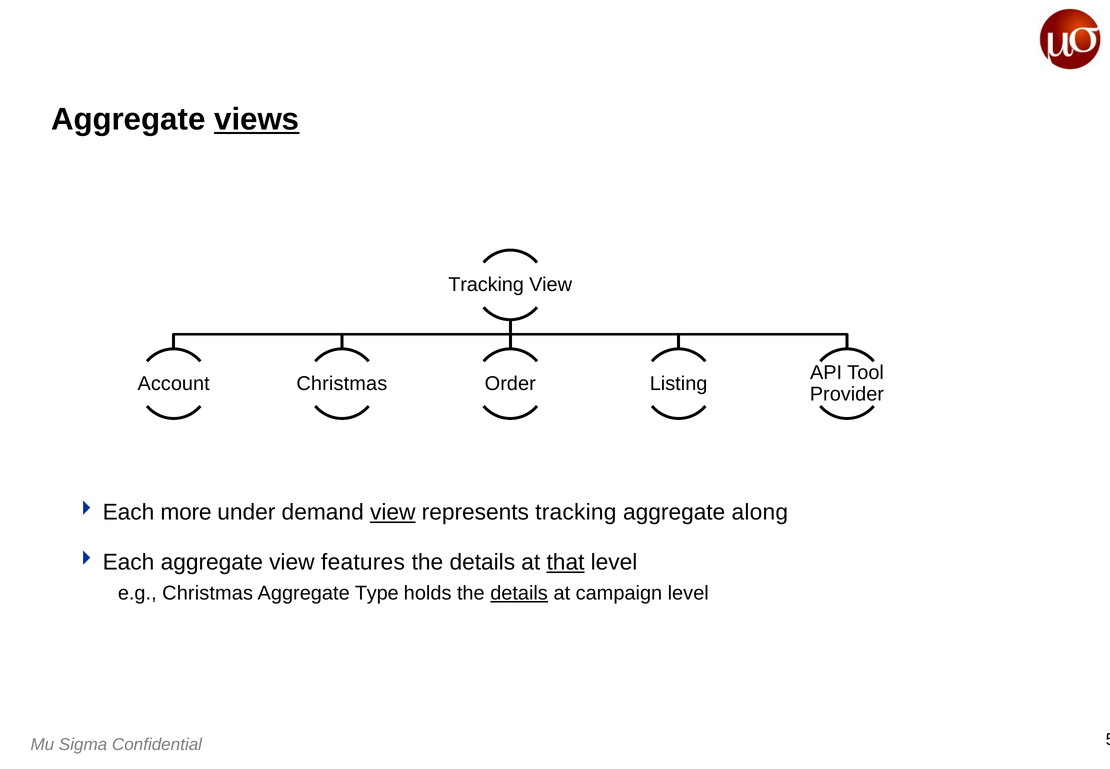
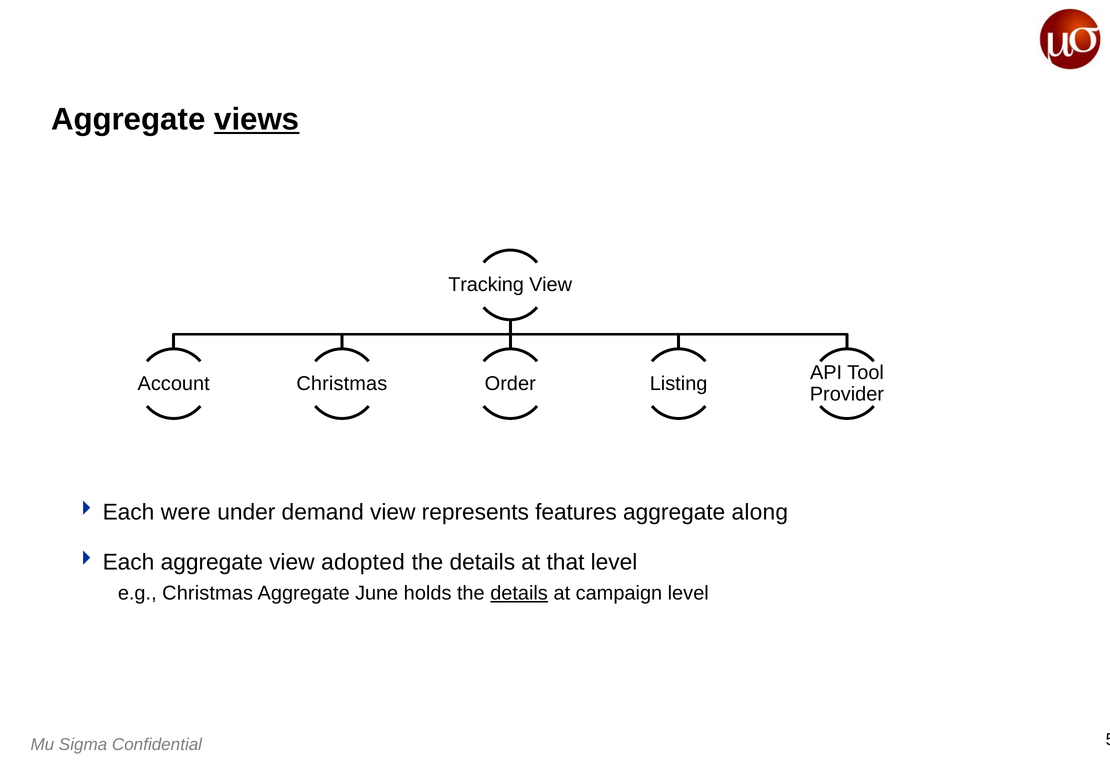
more: more -> were
view at (393, 512) underline: present -> none
represents tracking: tracking -> features
features: features -> adopted
that underline: present -> none
Type: Type -> June
